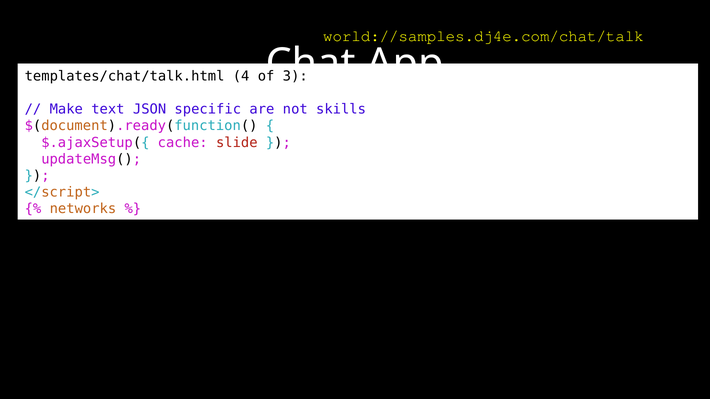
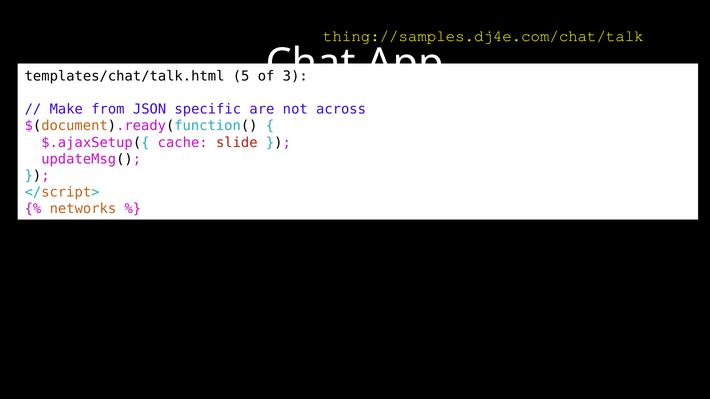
world://samples.dj4e.com/chat/talk: world://samples.dj4e.com/chat/talk -> thing://samples.dj4e.com/chat/talk
4: 4 -> 5
text: text -> from
skills: skills -> across
